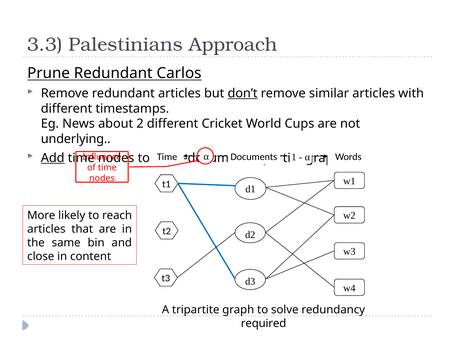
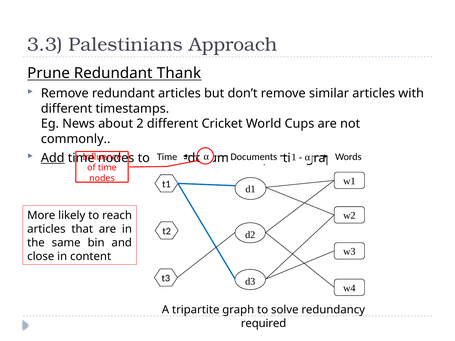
Carlos: Carlos -> Thank
don’t underline: present -> none
underlying: underlying -> commonly
